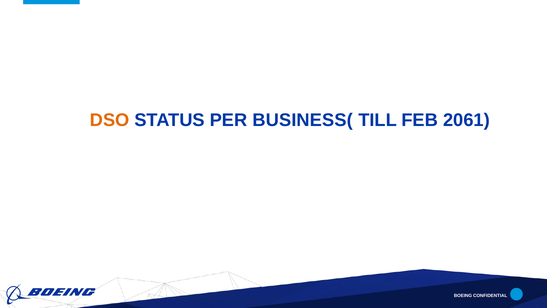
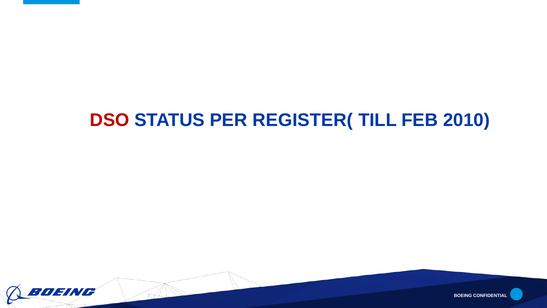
DSO colour: orange -> red
BUSINESS(: BUSINESS( -> REGISTER(
2061: 2061 -> 2010
